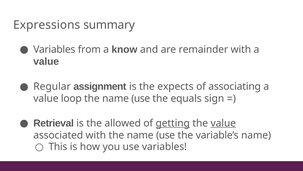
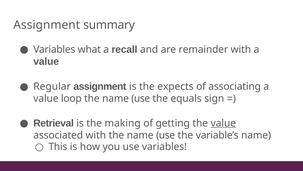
Expressions at (47, 25): Expressions -> Assignment
from: from -> what
know: know -> recall
allowed: allowed -> making
getting underline: present -> none
